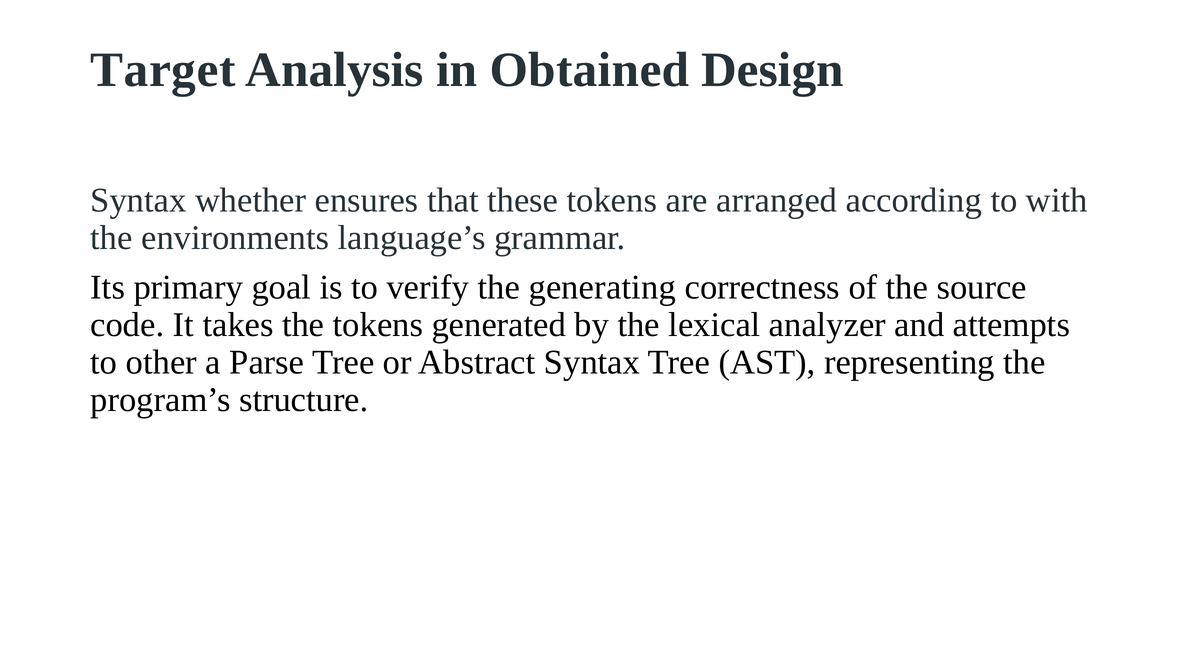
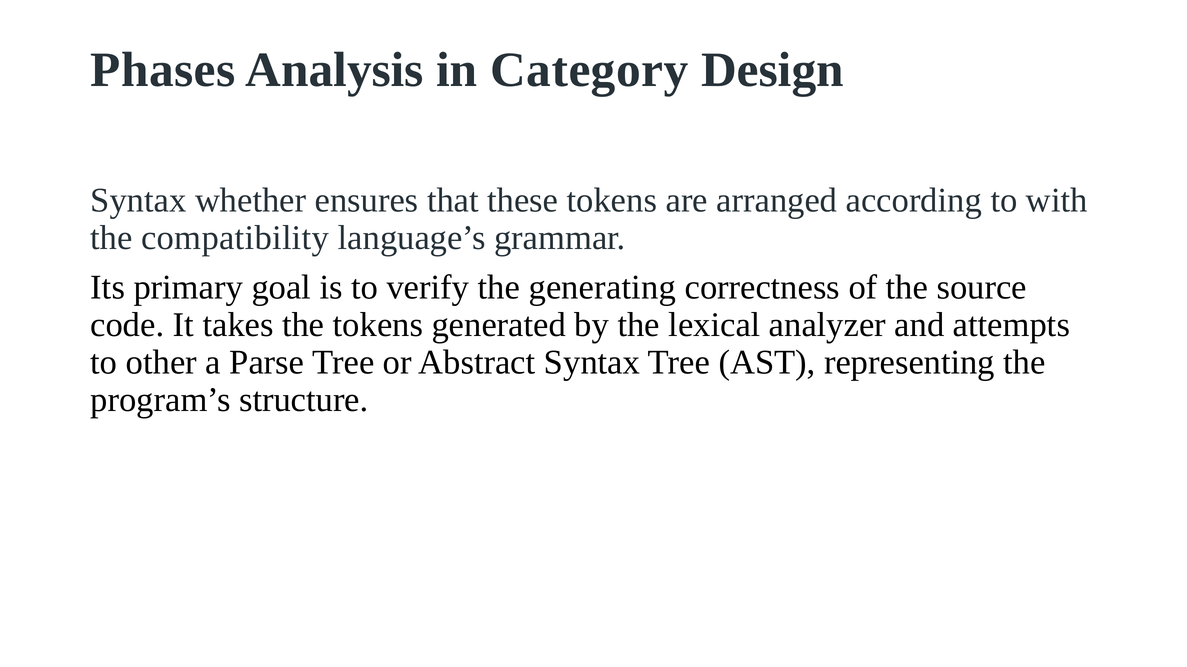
Target: Target -> Phases
Obtained: Obtained -> Category
environments: environments -> compatibility
